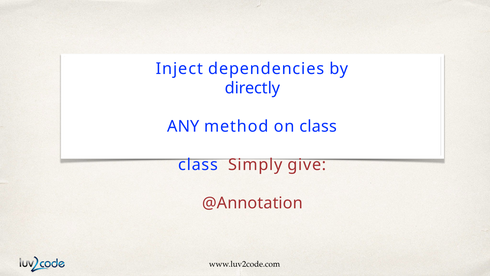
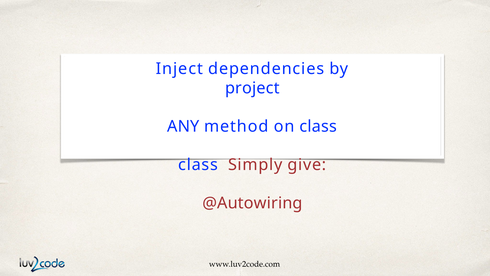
directly: directly -> project
@Annotation: @Annotation -> @Autowiring
